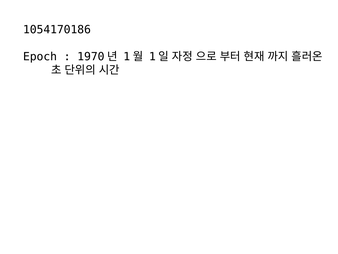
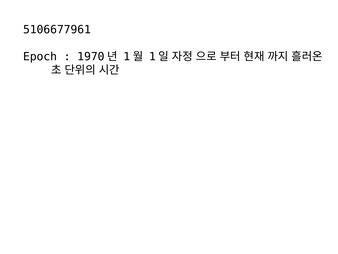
1054170186: 1054170186 -> 5106677961
